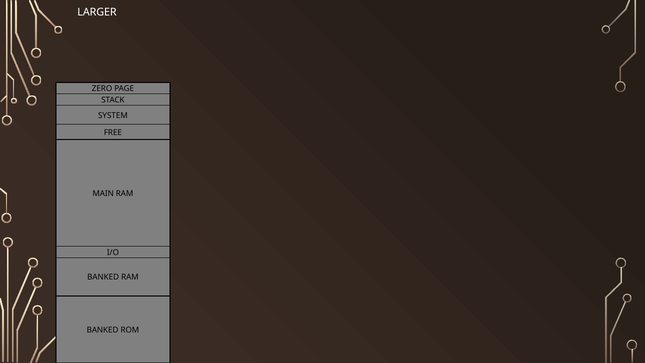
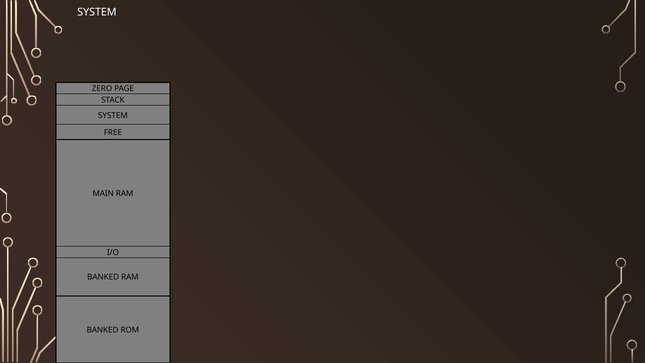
LARGER at (97, 12): LARGER -> SYSTEM
